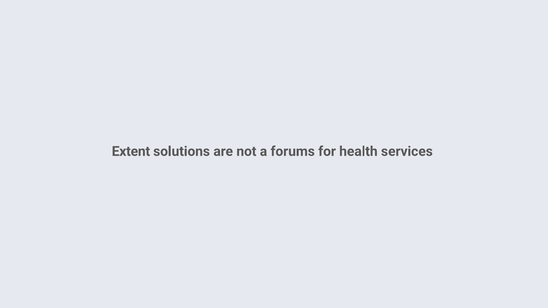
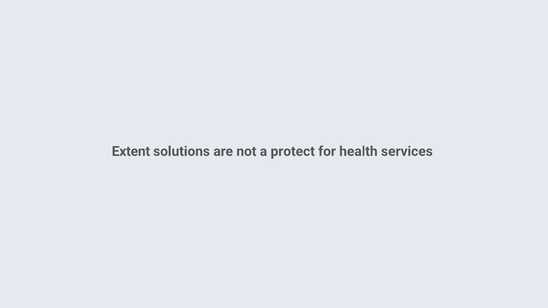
forums: forums -> protect
